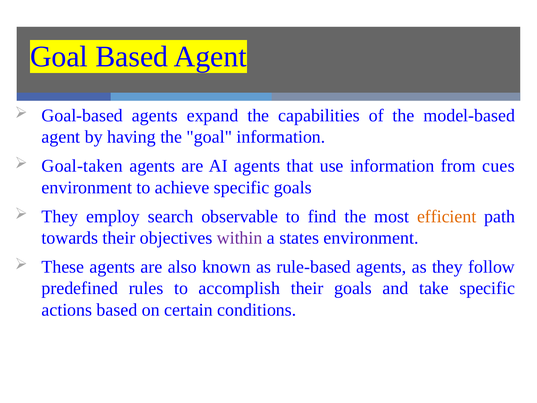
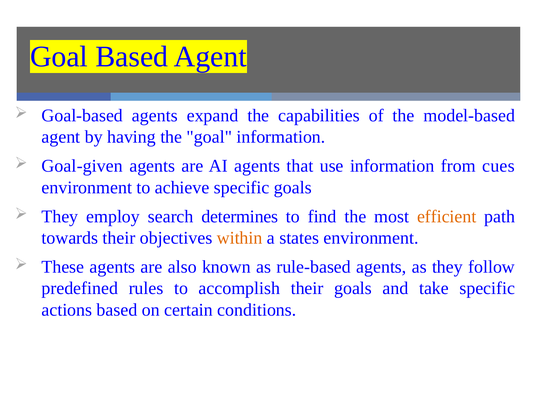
Goal-taken: Goal-taken -> Goal-given
observable: observable -> determines
within colour: purple -> orange
